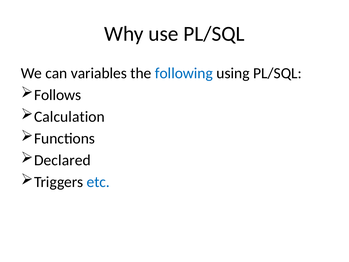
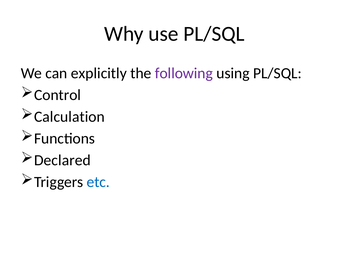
variables: variables -> explicitly
following colour: blue -> purple
Follows: Follows -> Control
